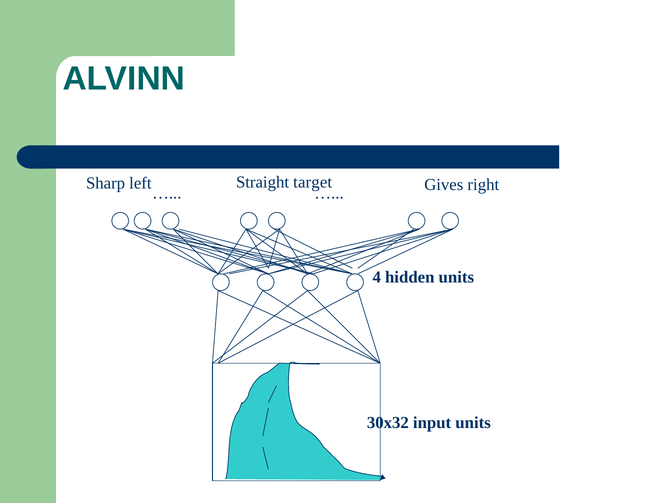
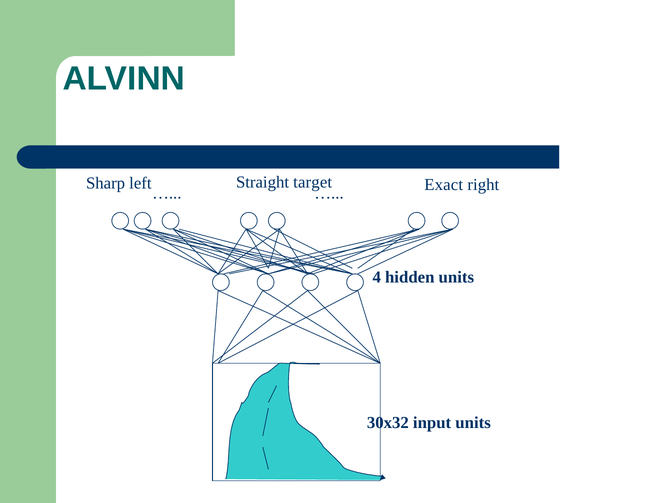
Gives: Gives -> Exact
